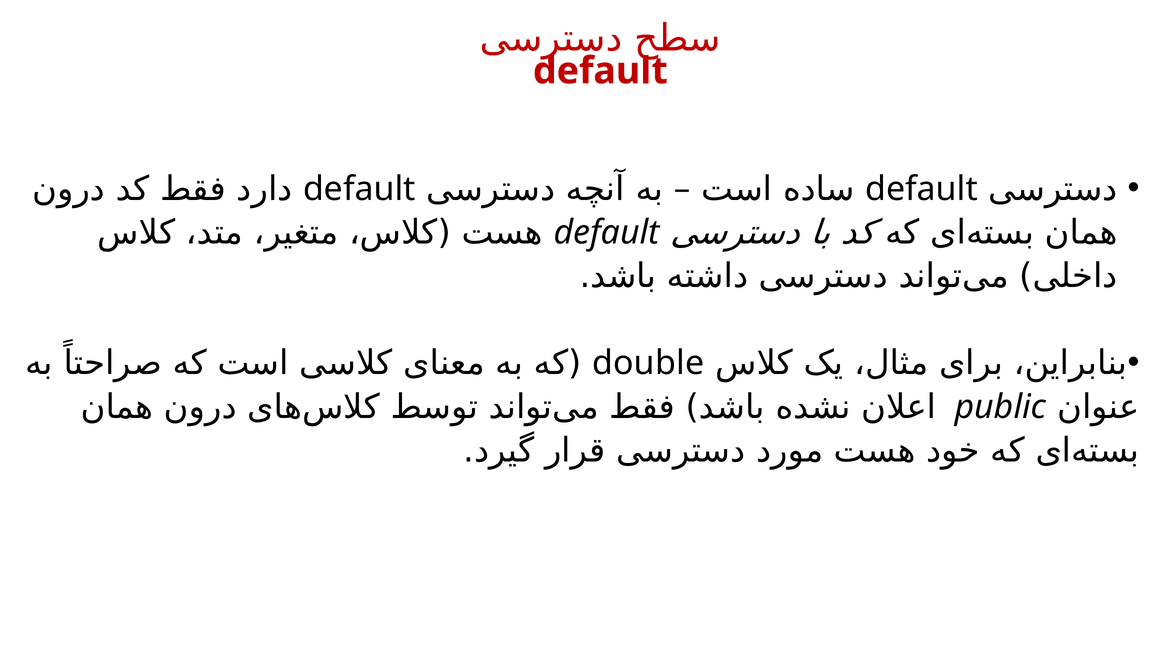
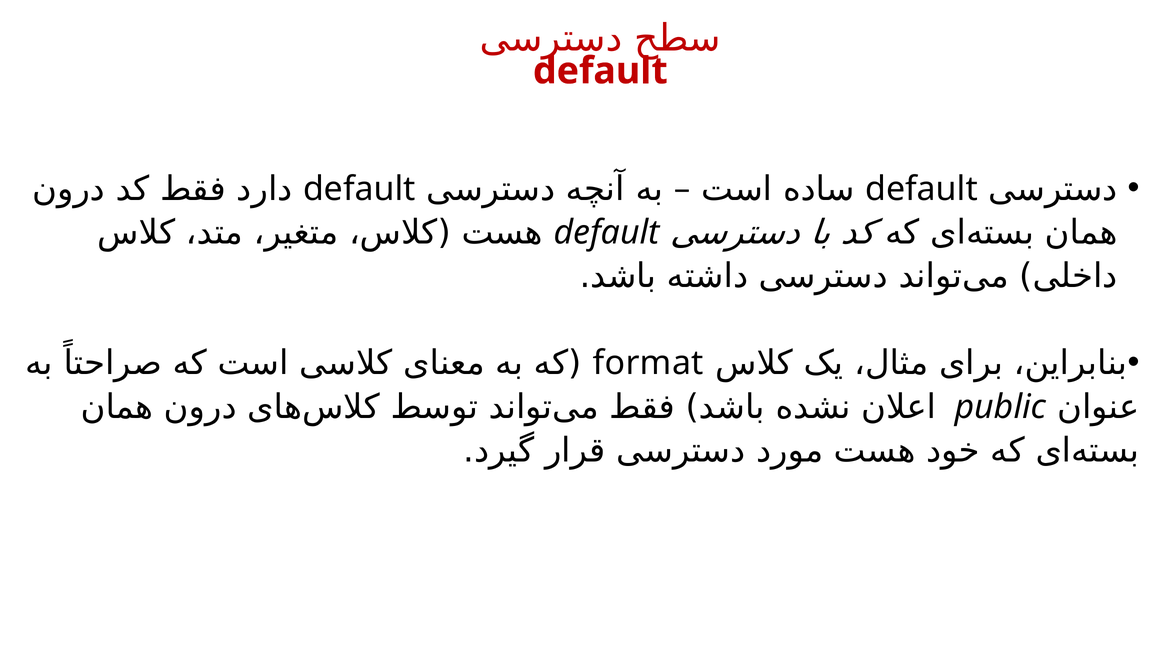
double: double -> format
